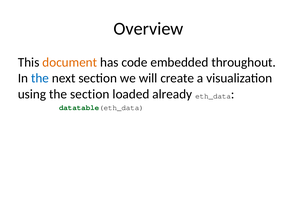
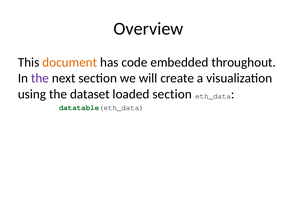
the at (40, 78) colour: blue -> purple
the section: section -> dataset
loaded already: already -> section
